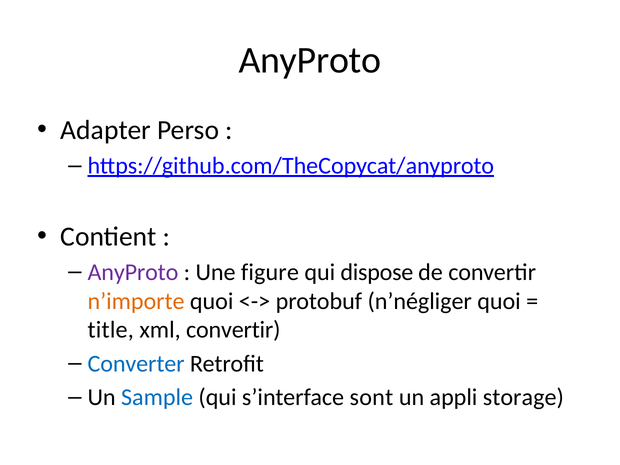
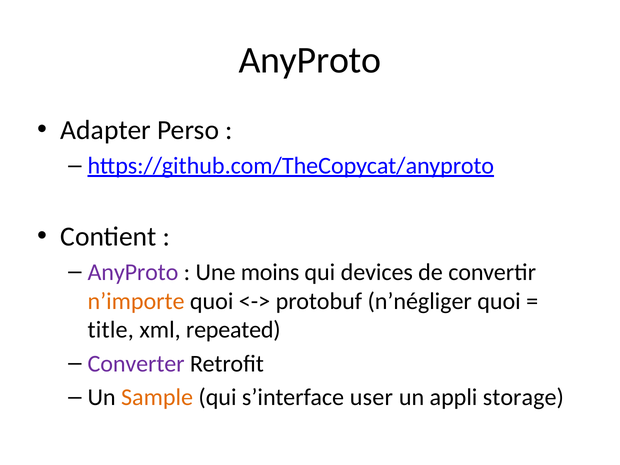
figure: figure -> moins
dispose: dispose -> devices
xml convertir: convertir -> repeated
Converter colour: blue -> purple
Sample colour: blue -> orange
sont: sont -> user
